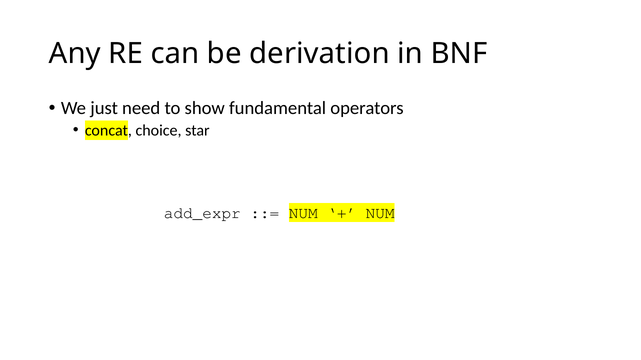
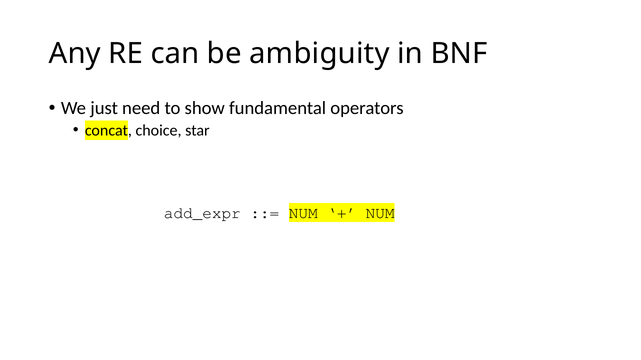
derivation: derivation -> ambiguity
